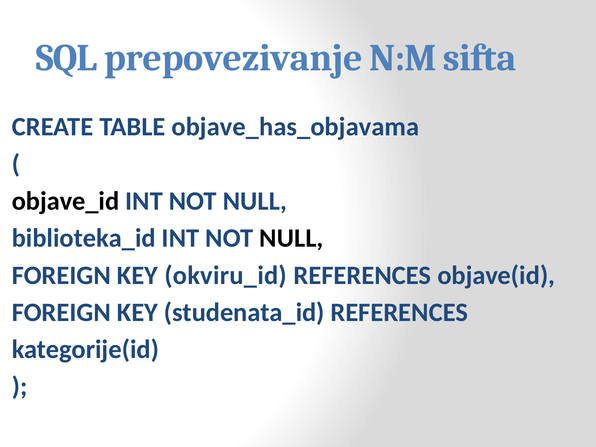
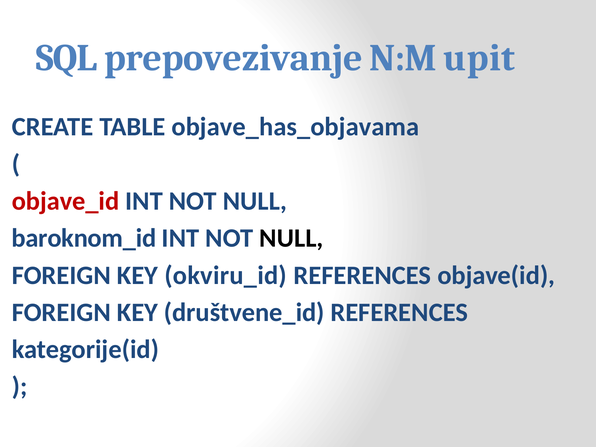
sifta: sifta -> upit
objave_id colour: black -> red
biblioteka_id: biblioteka_id -> baroknom_id
studenata_id: studenata_id -> društvene_id
